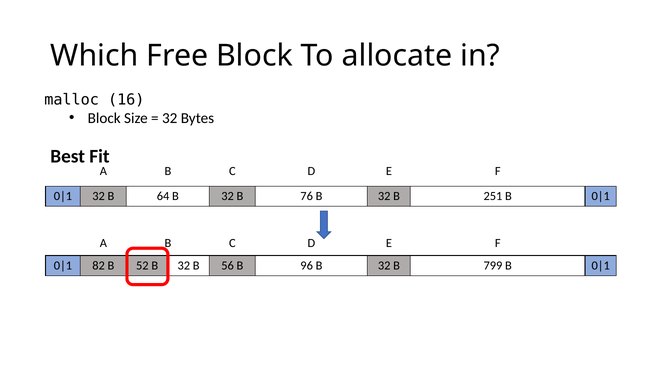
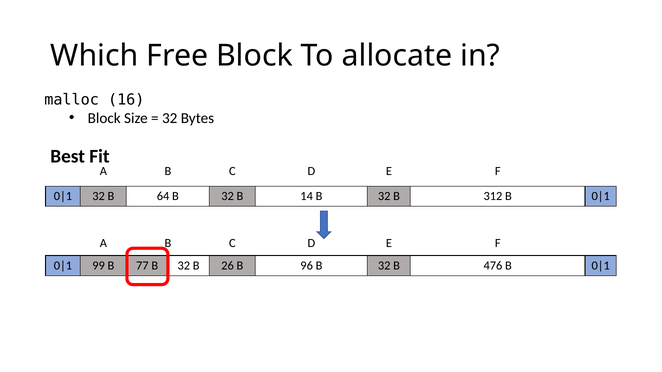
76: 76 -> 14
251: 251 -> 312
82: 82 -> 99
52: 52 -> 77
56: 56 -> 26
799: 799 -> 476
